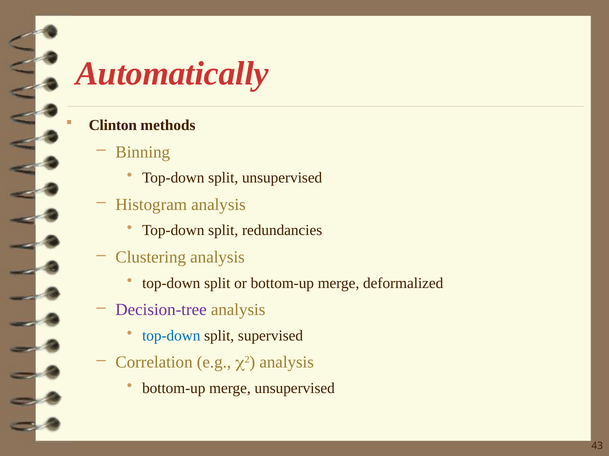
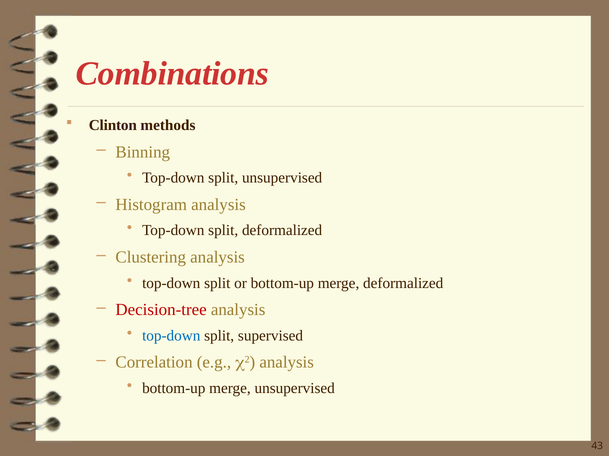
Automatically: Automatically -> Combinations
split redundancies: redundancies -> deformalized
Decision-tree colour: purple -> red
